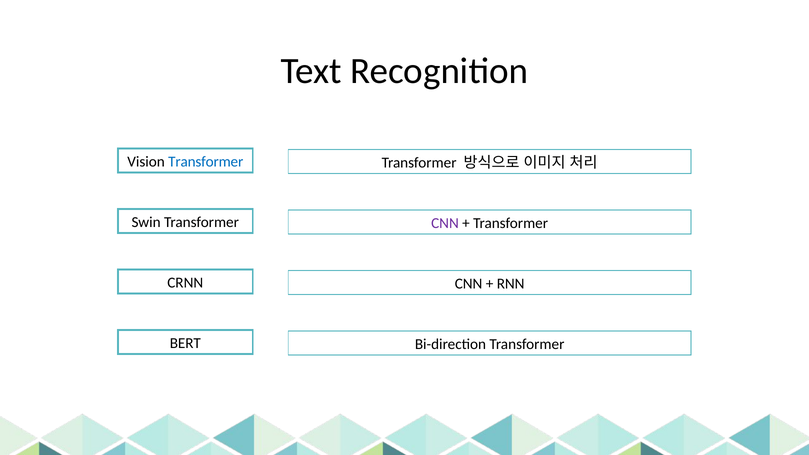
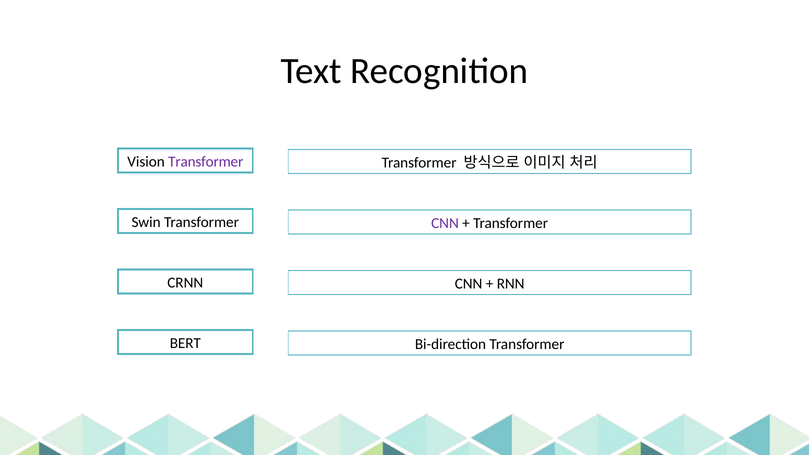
Transformer at (206, 162) colour: blue -> purple
